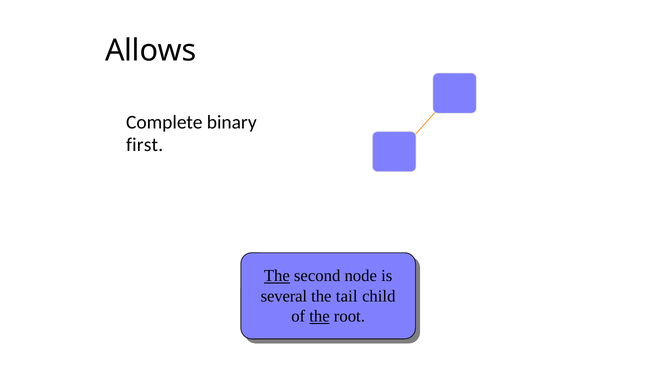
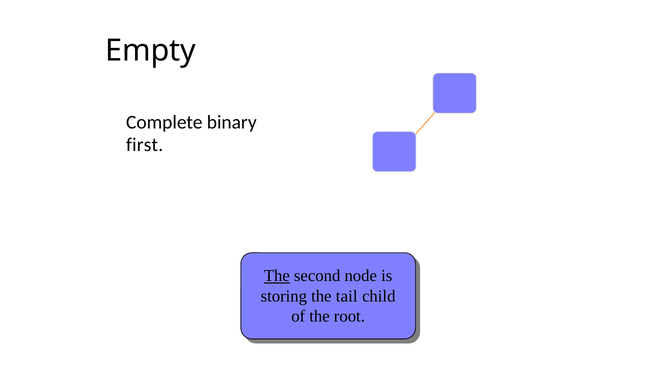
Allows: Allows -> Empty
several: several -> storing
the at (320, 316) underline: present -> none
